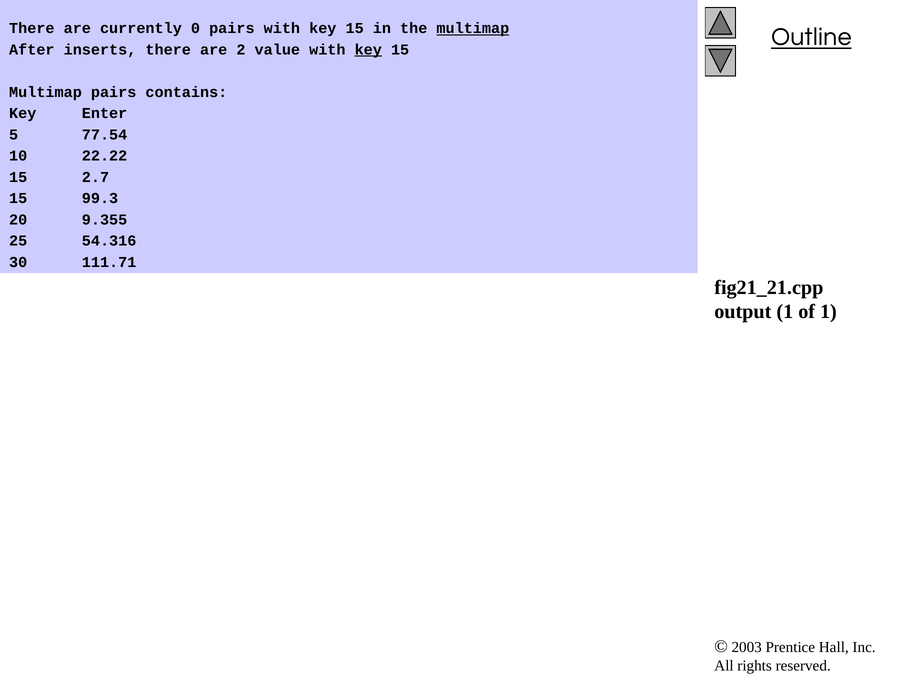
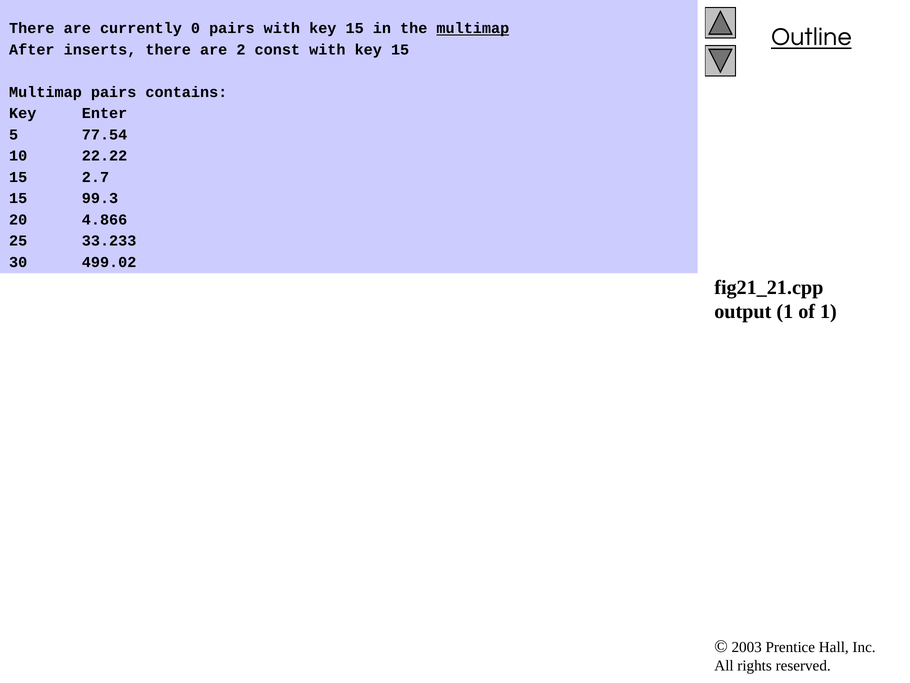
value: value -> const
key at (368, 50) underline: present -> none
9.355: 9.355 -> 4.866
54.316: 54.316 -> 33.233
111.71: 111.71 -> 499.02
